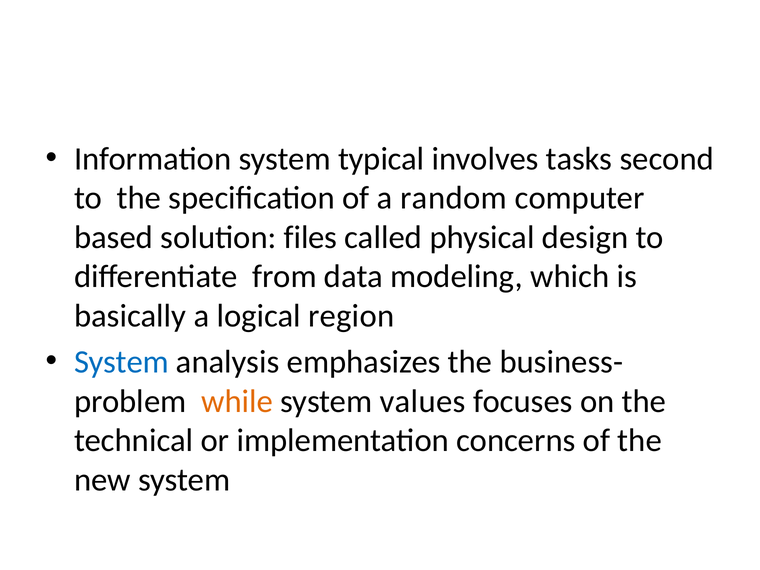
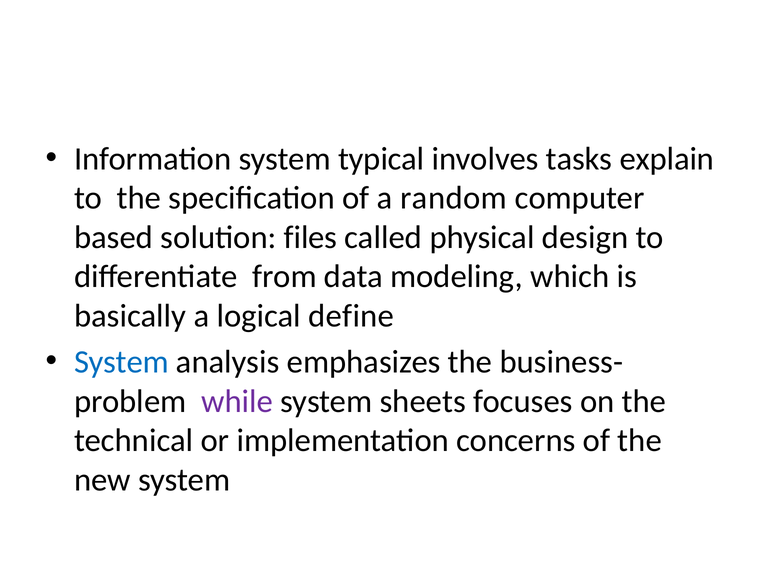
second: second -> explain
region: region -> define
while colour: orange -> purple
values: values -> sheets
